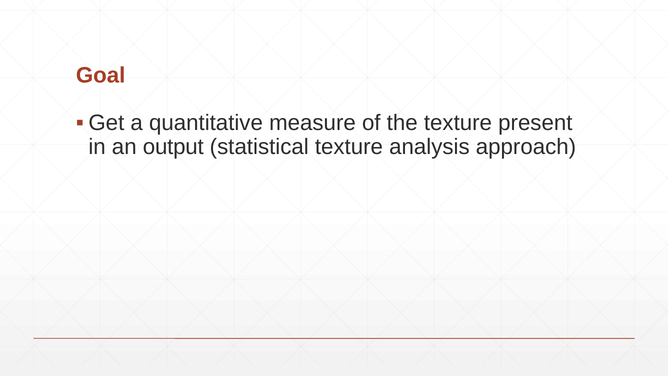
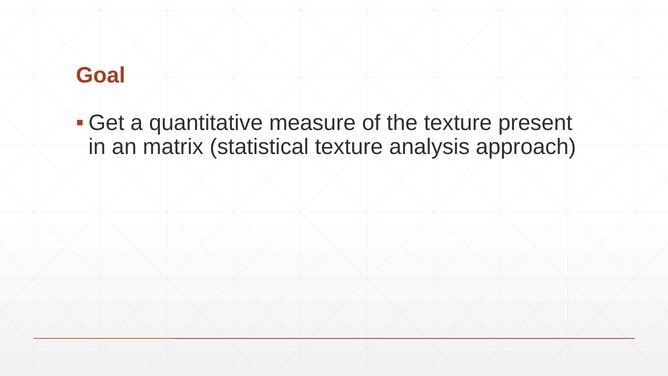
output: output -> matrix
